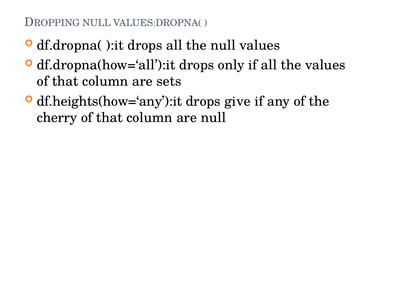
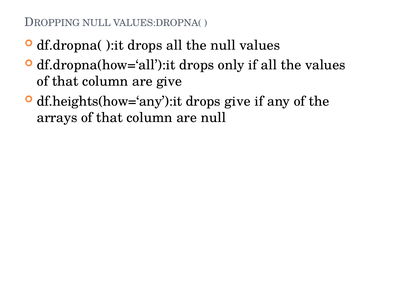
are sets: sets -> give
cherry: cherry -> arrays
